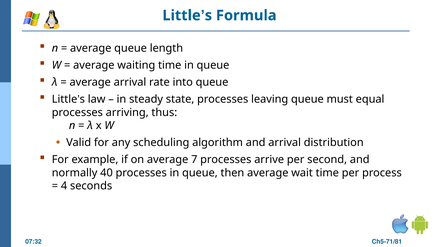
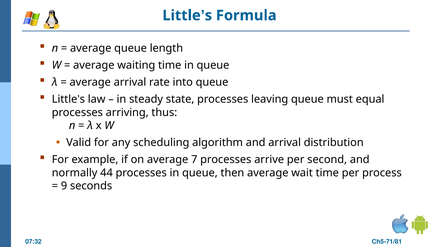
40: 40 -> 44
4: 4 -> 9
